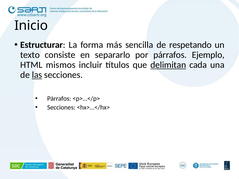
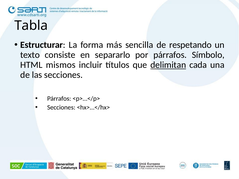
Inicio: Inicio -> Tabla
Ejemplo: Ejemplo -> Símbolo
las underline: present -> none
